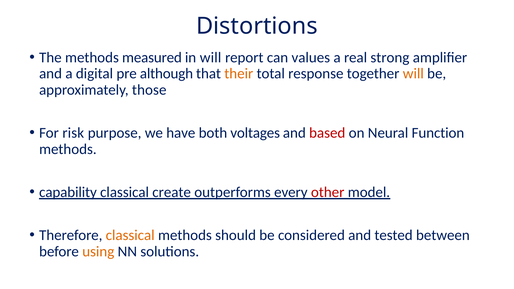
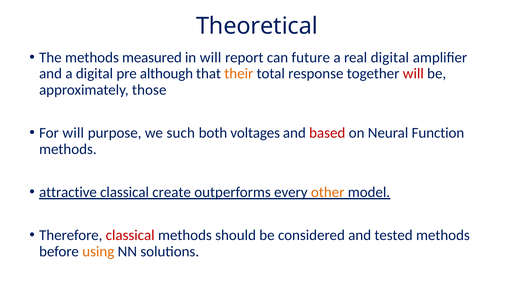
Distortions: Distortions -> Theoretical
values: values -> future
real strong: strong -> digital
will at (413, 74) colour: orange -> red
For risk: risk -> will
have: have -> such
capability: capability -> attractive
other colour: red -> orange
classical at (130, 235) colour: orange -> red
tested between: between -> methods
